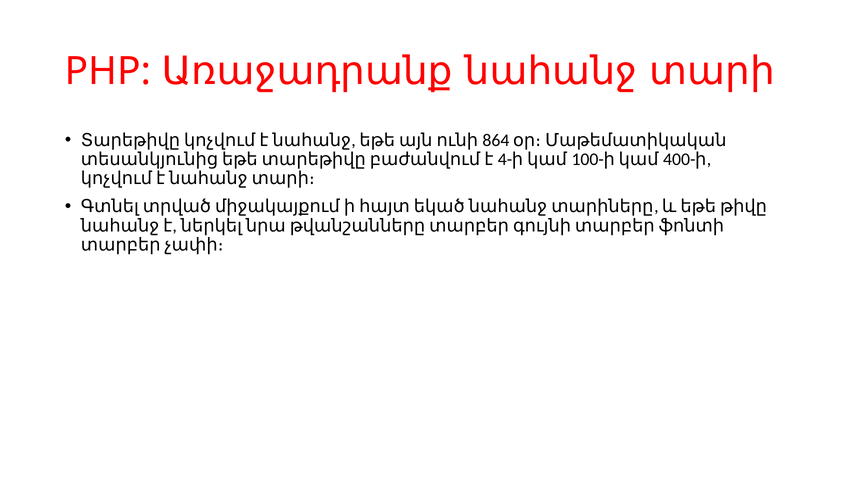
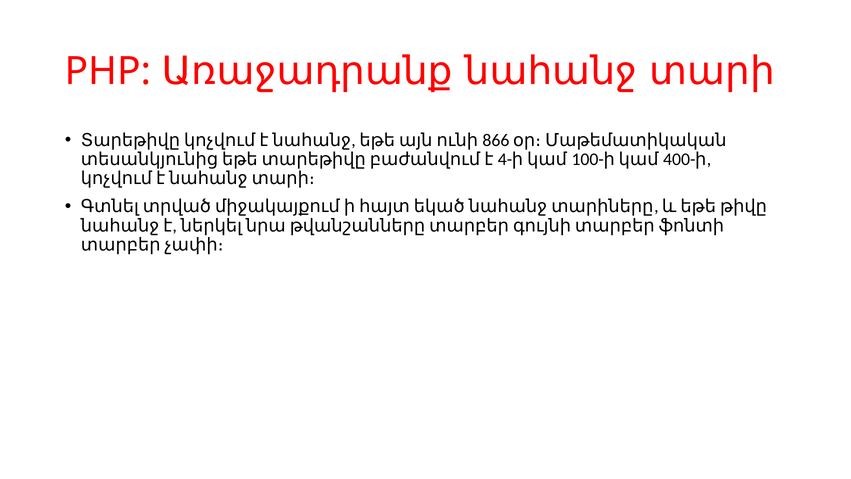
864: 864 -> 866
